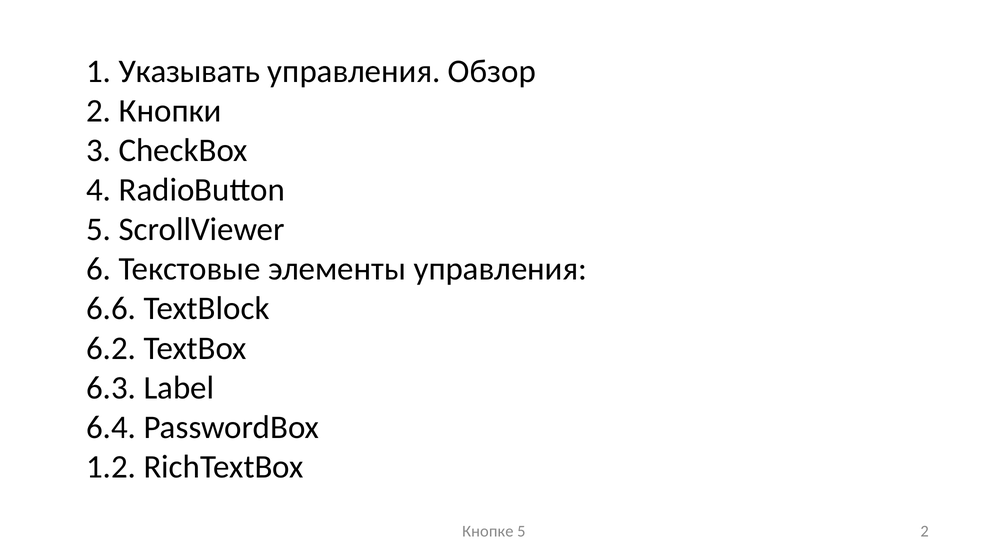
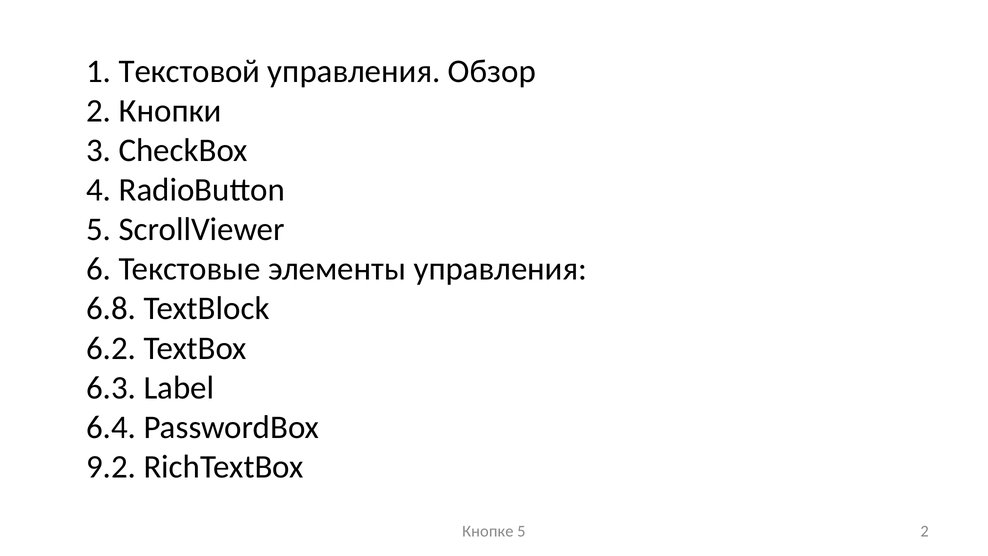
Указывать: Указывать -> Текстовой
6.6: 6.6 -> 6.8
1.2: 1.2 -> 9.2
